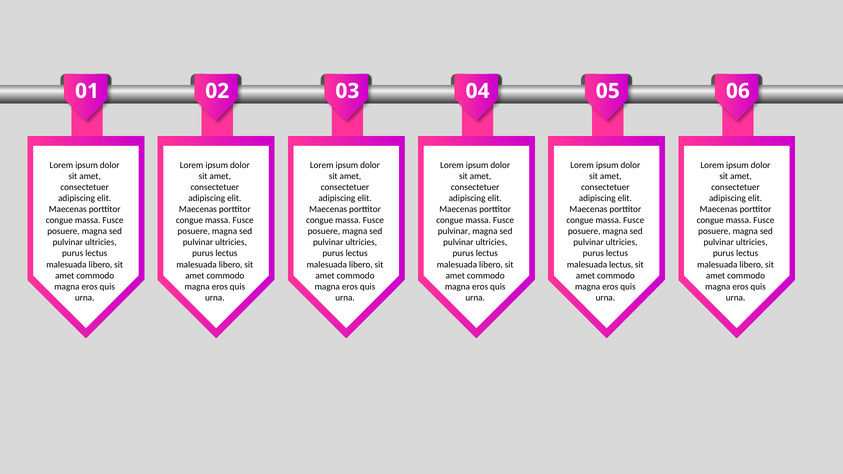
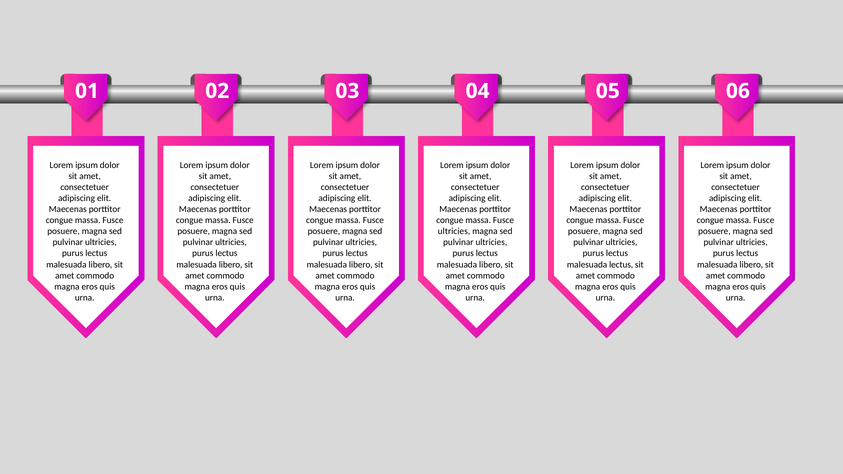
pulvinar at (454, 231): pulvinar -> ultricies
